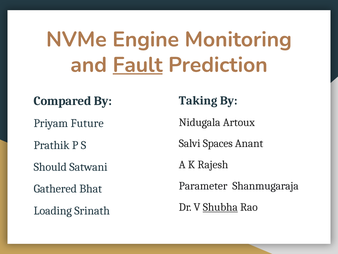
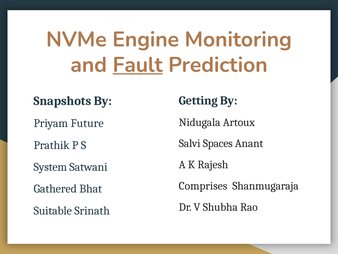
Taking: Taking -> Getting
Compared: Compared -> Snapshots
Should: Should -> System
Parameter: Parameter -> Comprises
Shubha underline: present -> none
Loading: Loading -> Suitable
